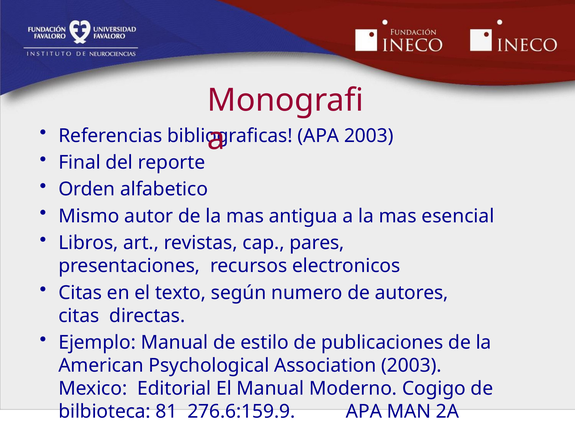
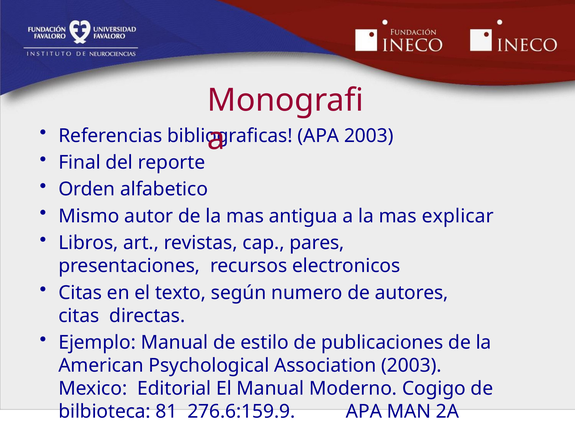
esencial: esencial -> explicar
